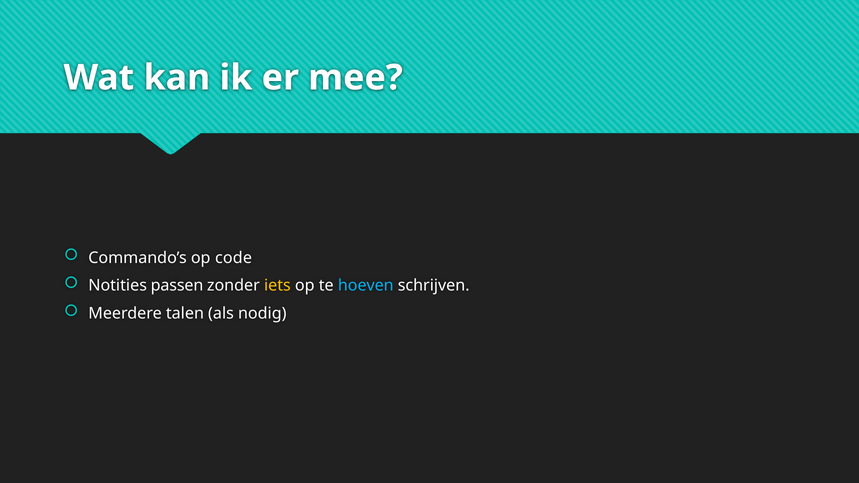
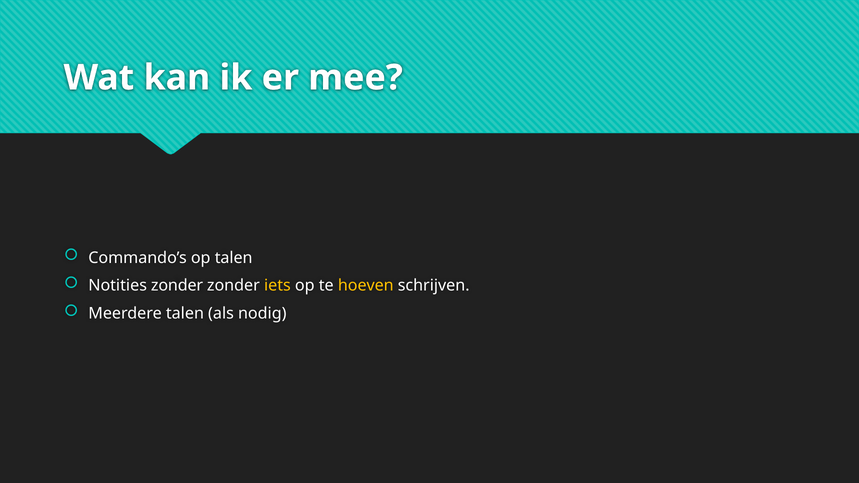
op code: code -> talen
Notities passen: passen -> zonder
hoeven colour: light blue -> yellow
